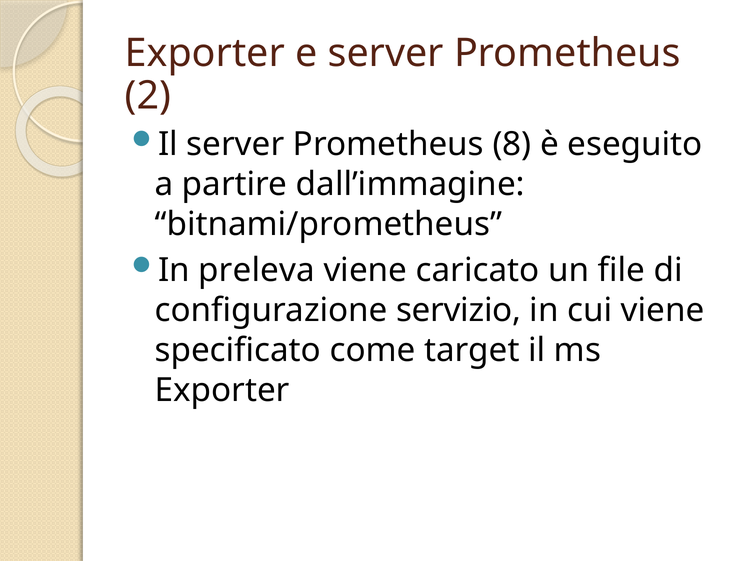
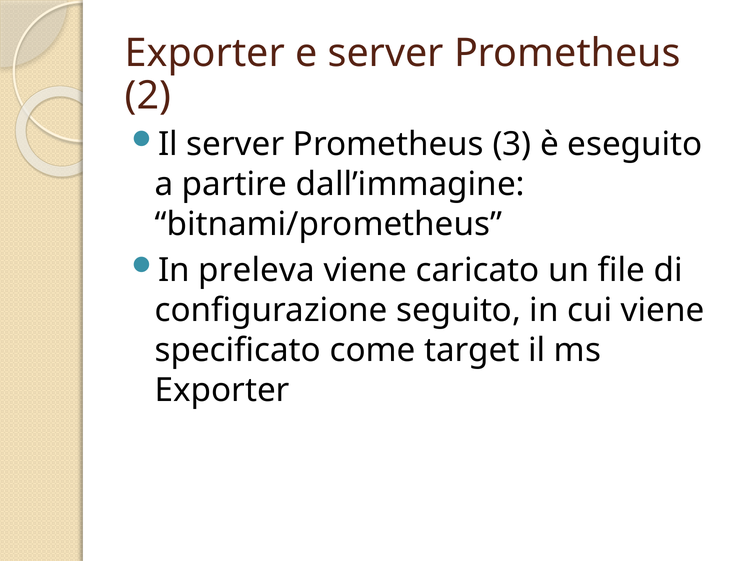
8: 8 -> 3
servizio: servizio -> seguito
